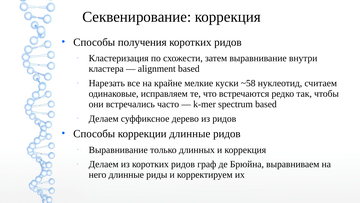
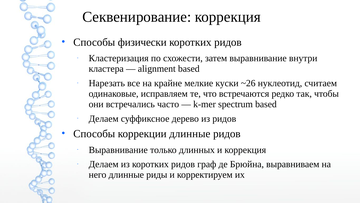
получения: получения -> физически
~58: ~58 -> ~26
